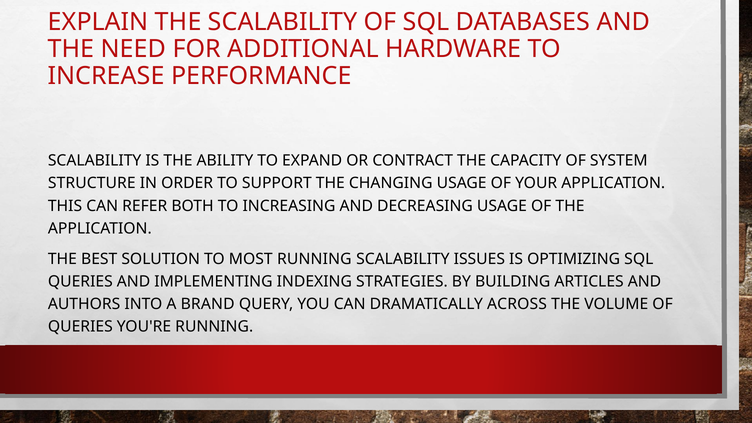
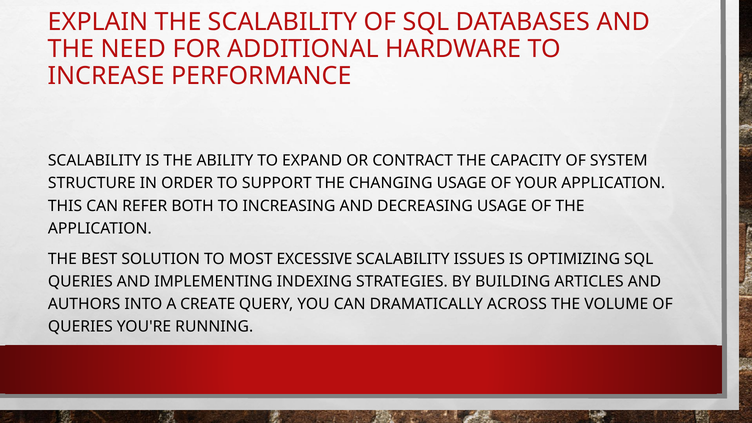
MOST RUNNING: RUNNING -> EXCESSIVE
BRAND: BRAND -> CREATE
